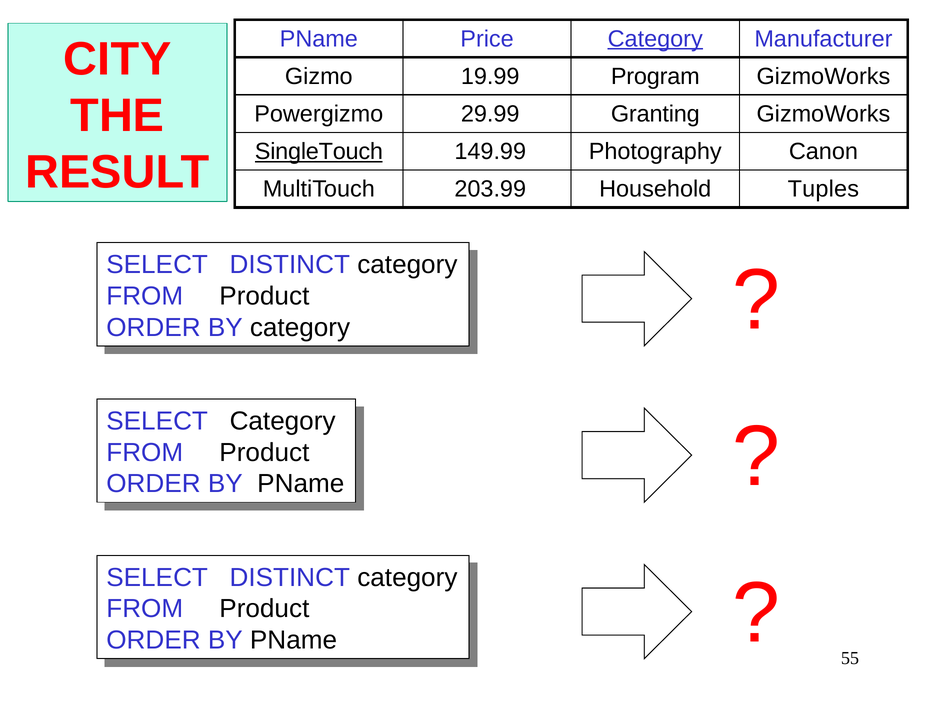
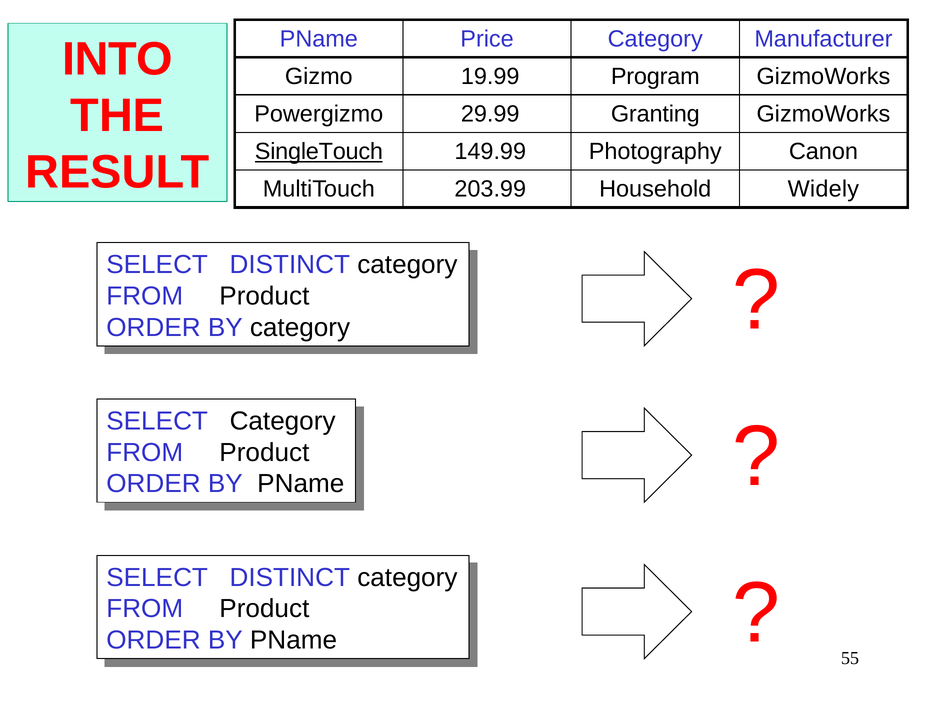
Category at (655, 39) underline: present -> none
CITY: CITY -> INTO
Tuples: Tuples -> Widely
